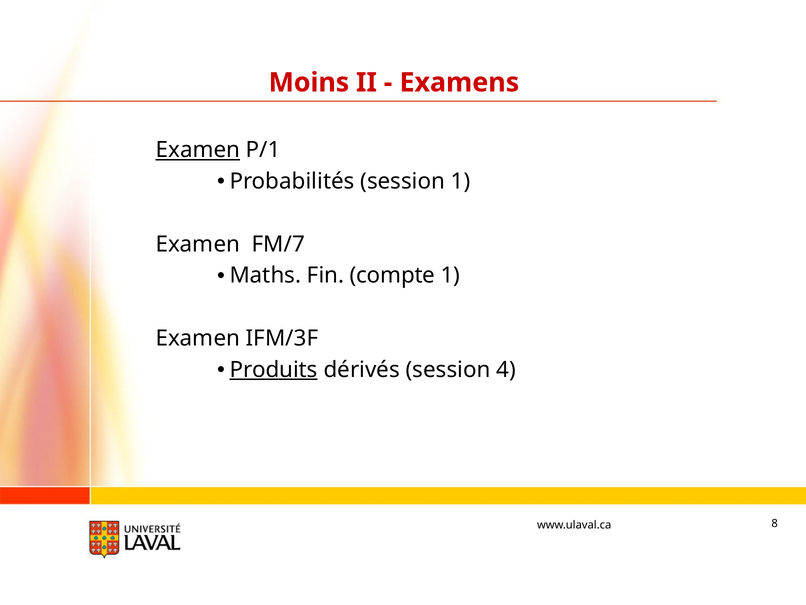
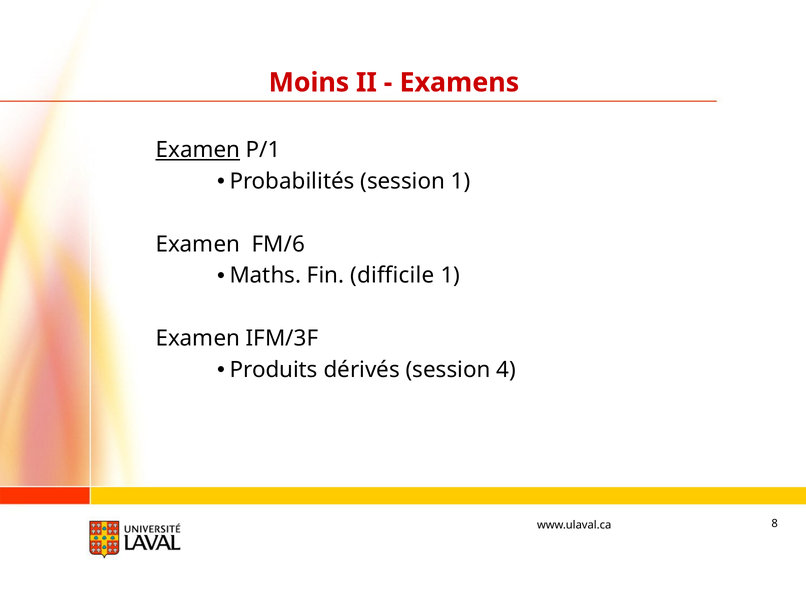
FM/7: FM/7 -> FM/6
compte: compte -> difficile
Produits underline: present -> none
